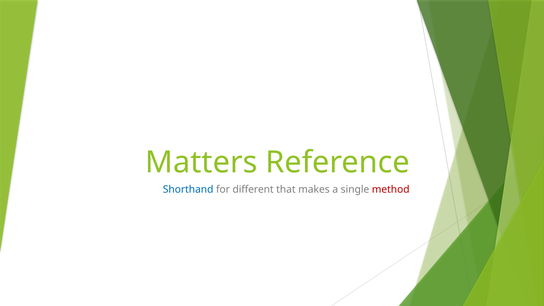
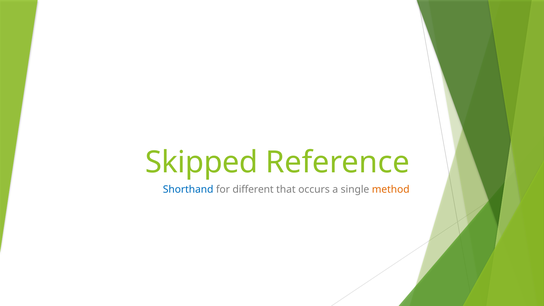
Matters: Matters -> Skipped
makes: makes -> occurs
method colour: red -> orange
